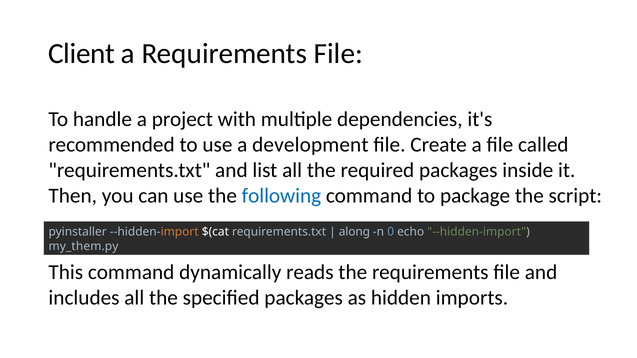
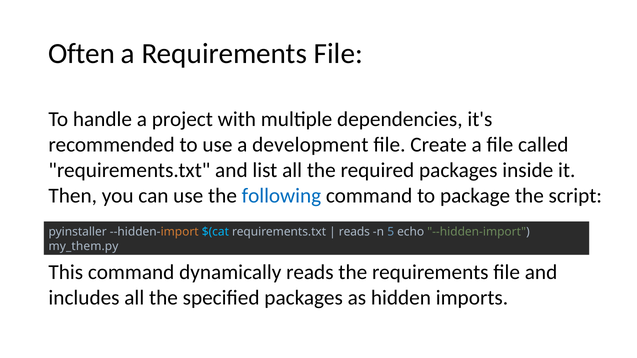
Client: Client -> Often
$(cat colour: white -> light blue
along at (354, 232): along -> reads
0: 0 -> 5
